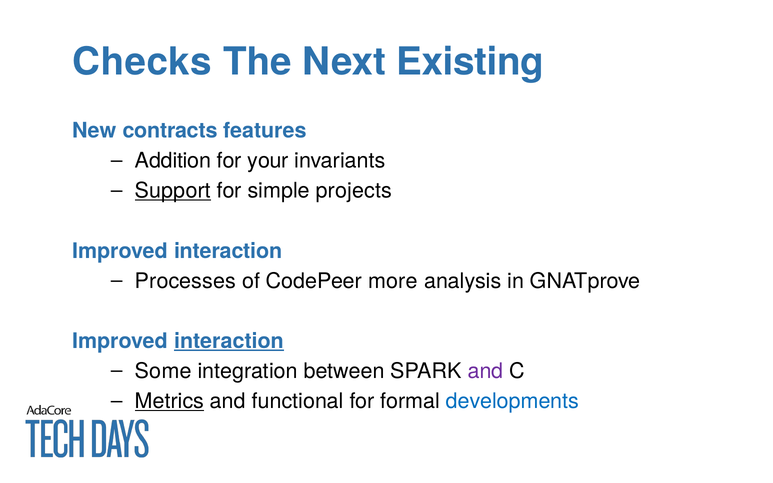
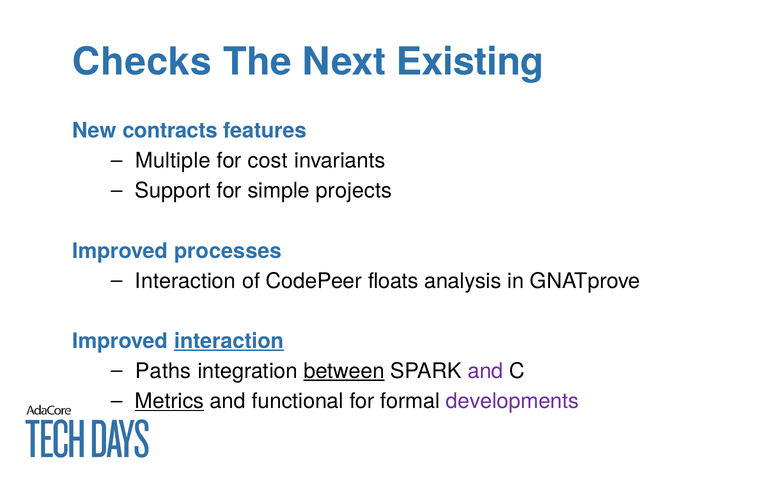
Addition: Addition -> Multiple
your: your -> cost
Support underline: present -> none
interaction at (228, 251): interaction -> processes
Processes at (185, 281): Processes -> Interaction
more: more -> floats
Some: Some -> Paths
between underline: none -> present
developments colour: blue -> purple
